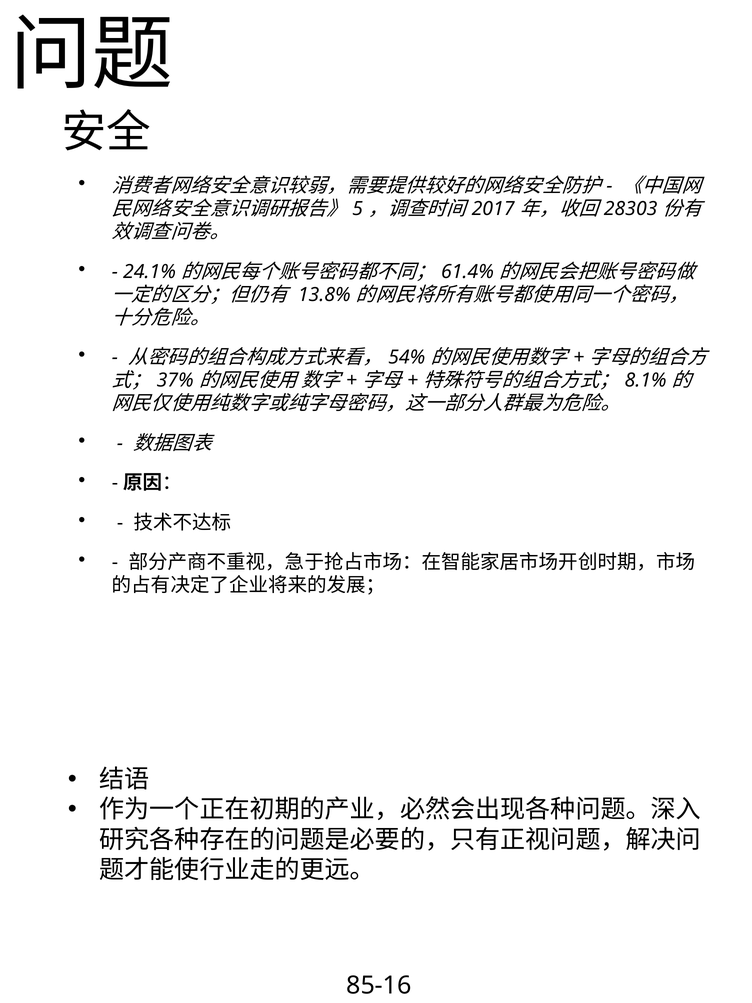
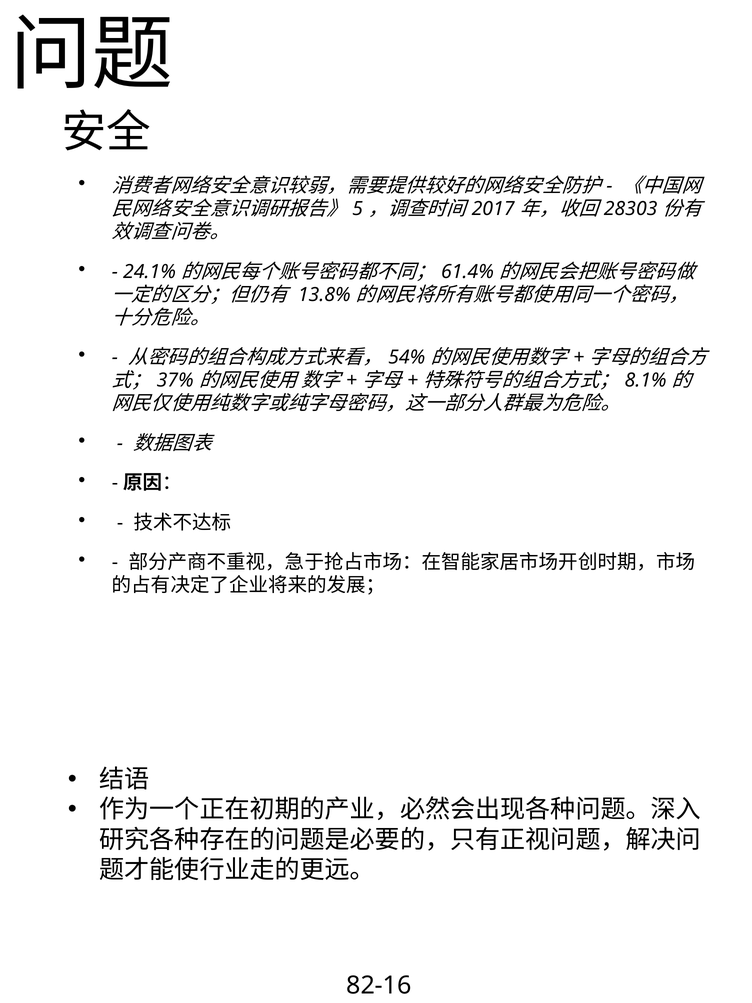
85-16: 85-16 -> 82-16
